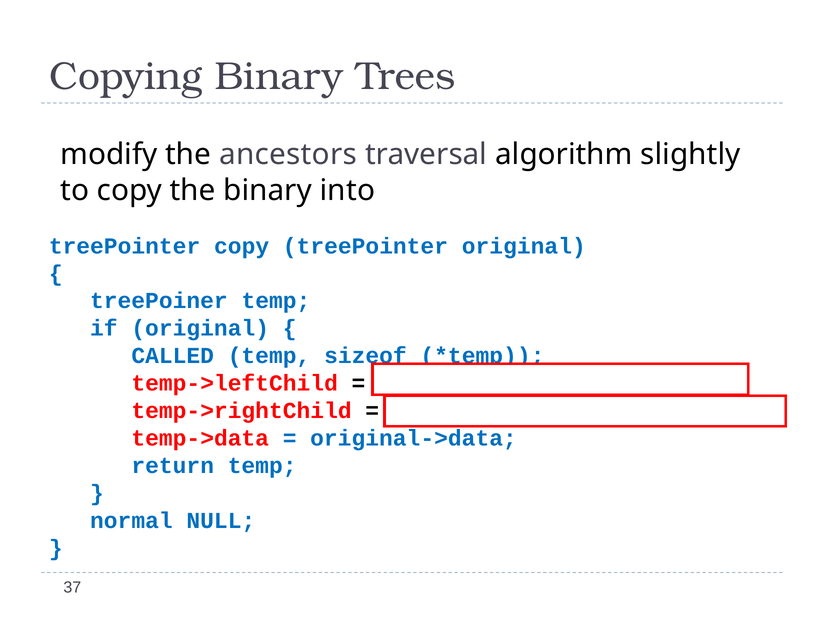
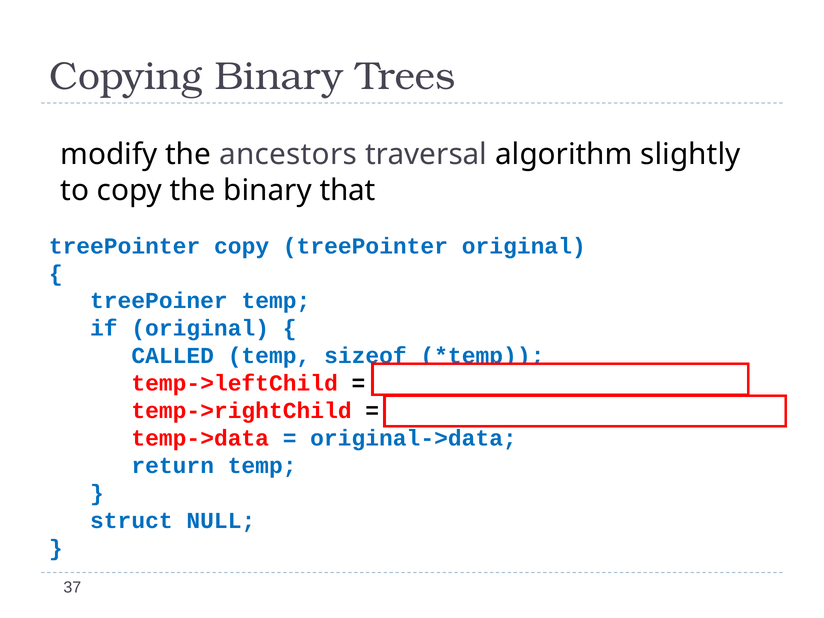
into: into -> that
normal: normal -> struct
